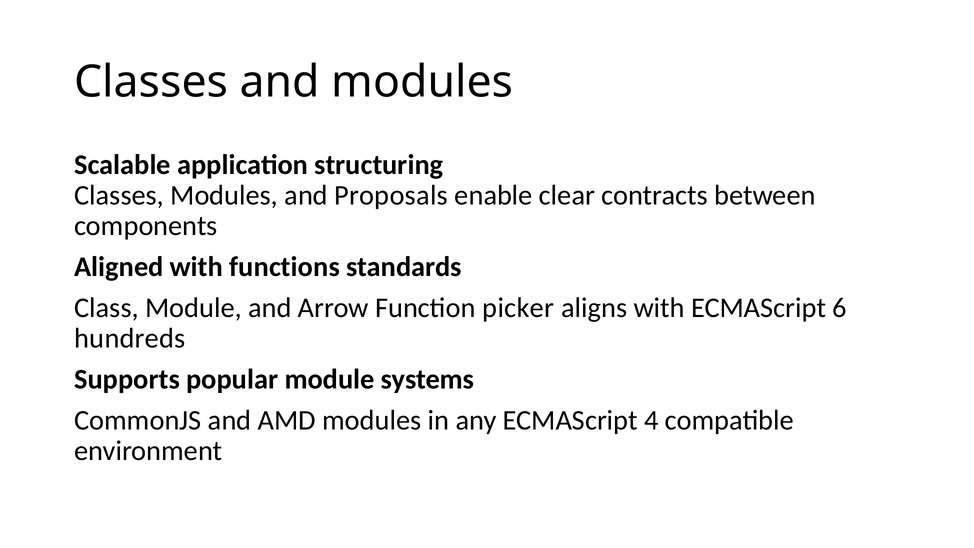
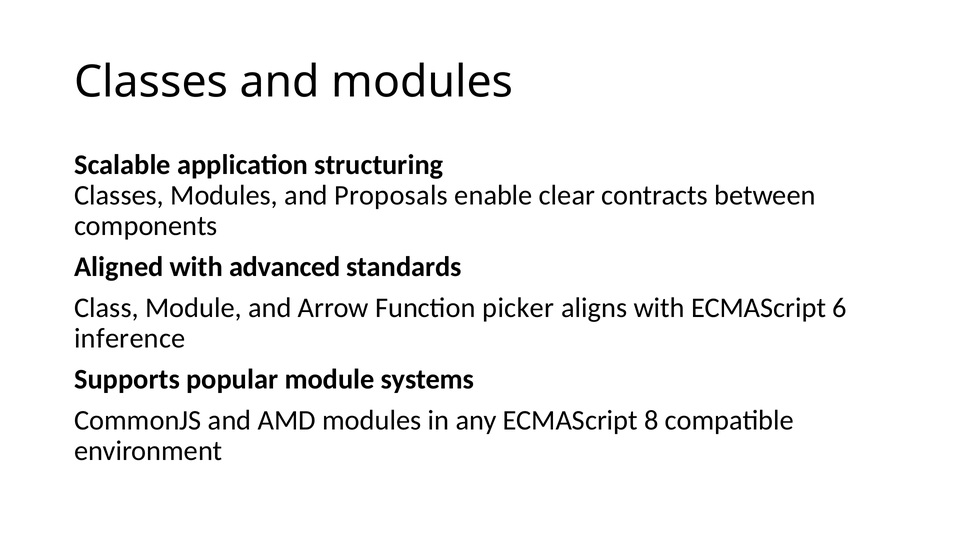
functions: functions -> advanced
hundreds: hundreds -> inference
4: 4 -> 8
